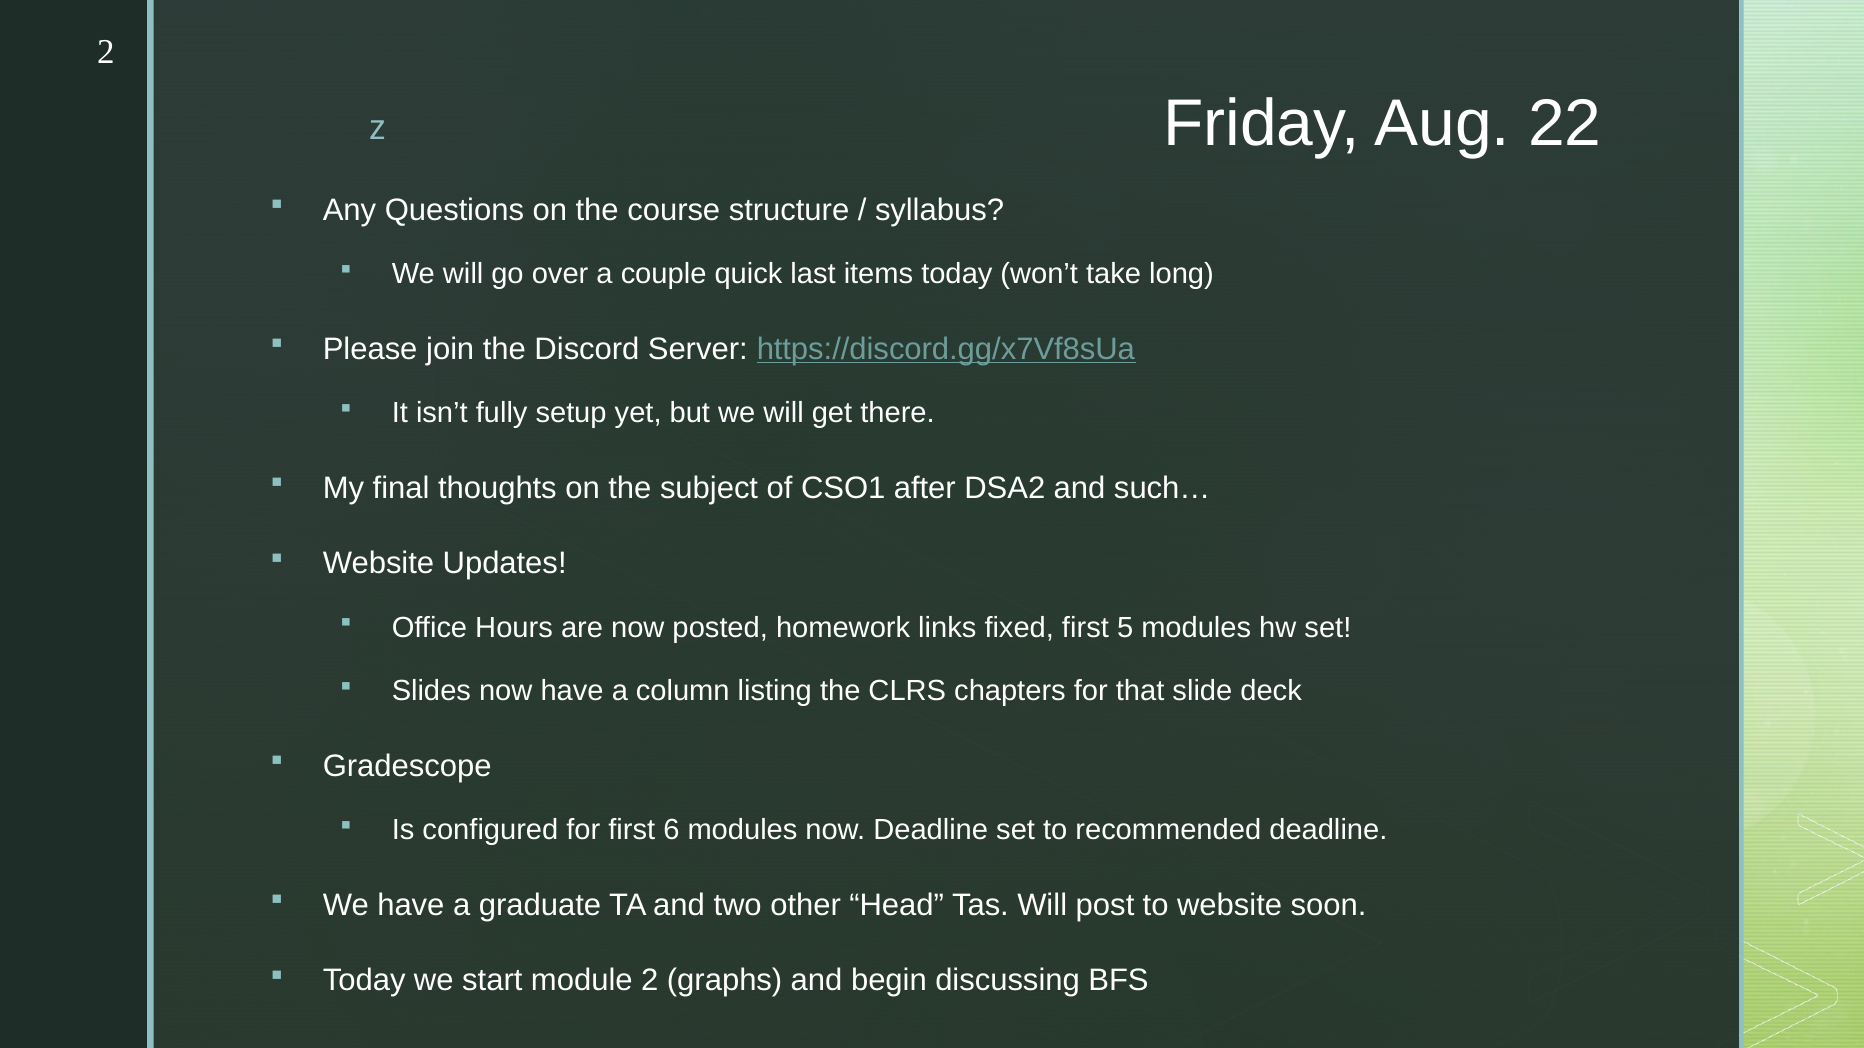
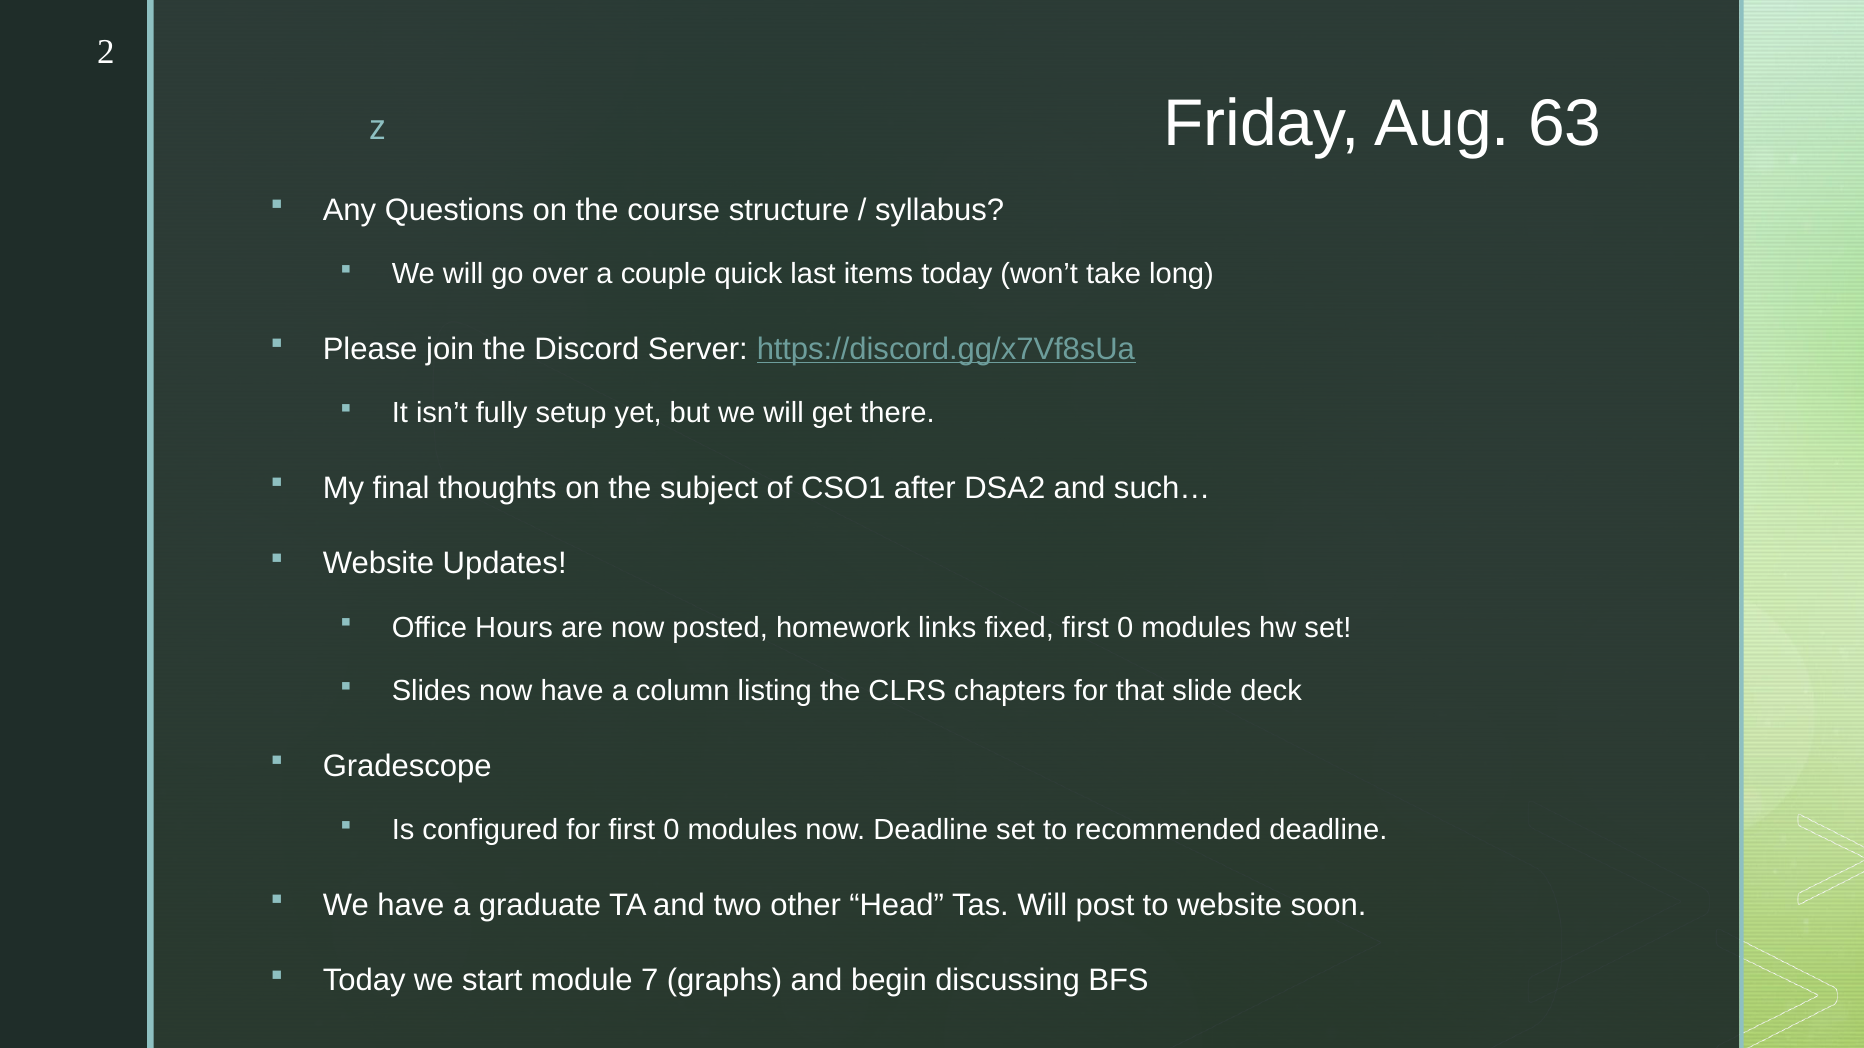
22: 22 -> 63
fixed first 5: 5 -> 0
for first 6: 6 -> 0
module 2: 2 -> 7
